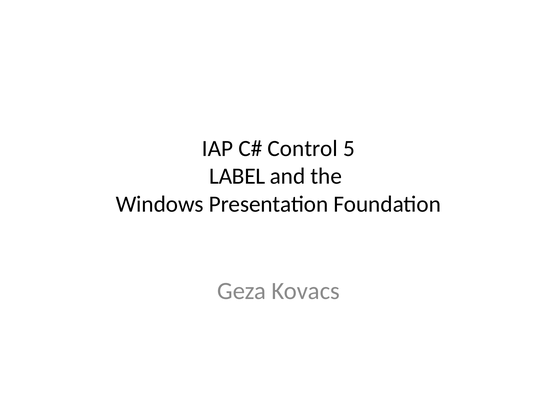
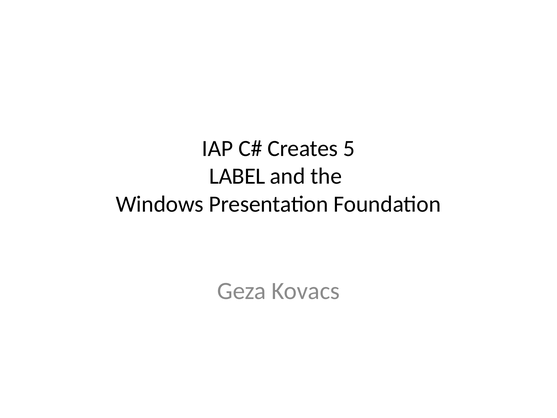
Control: Control -> Creates
